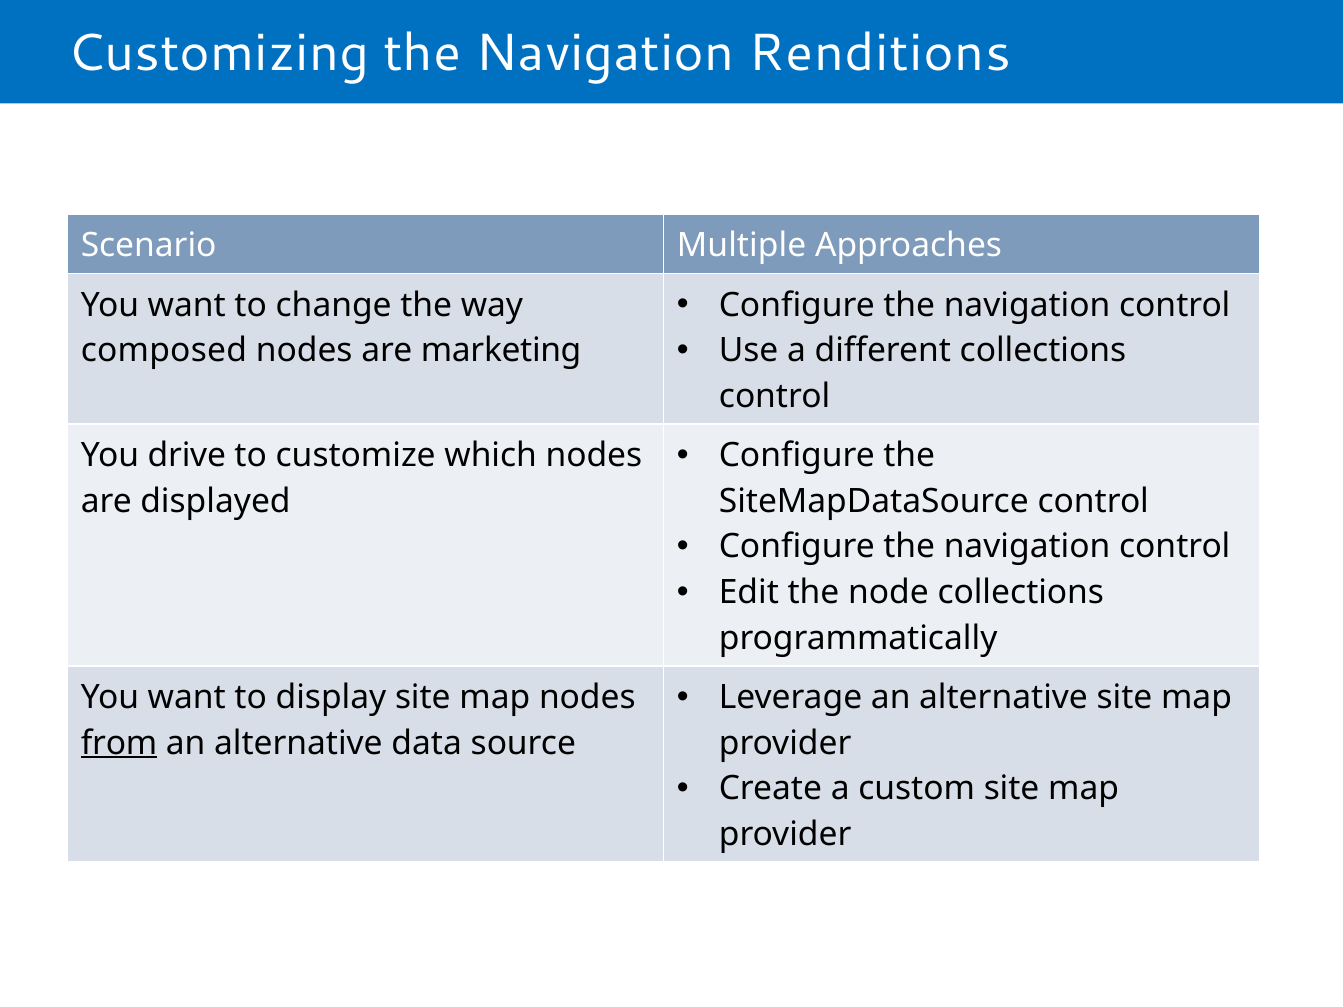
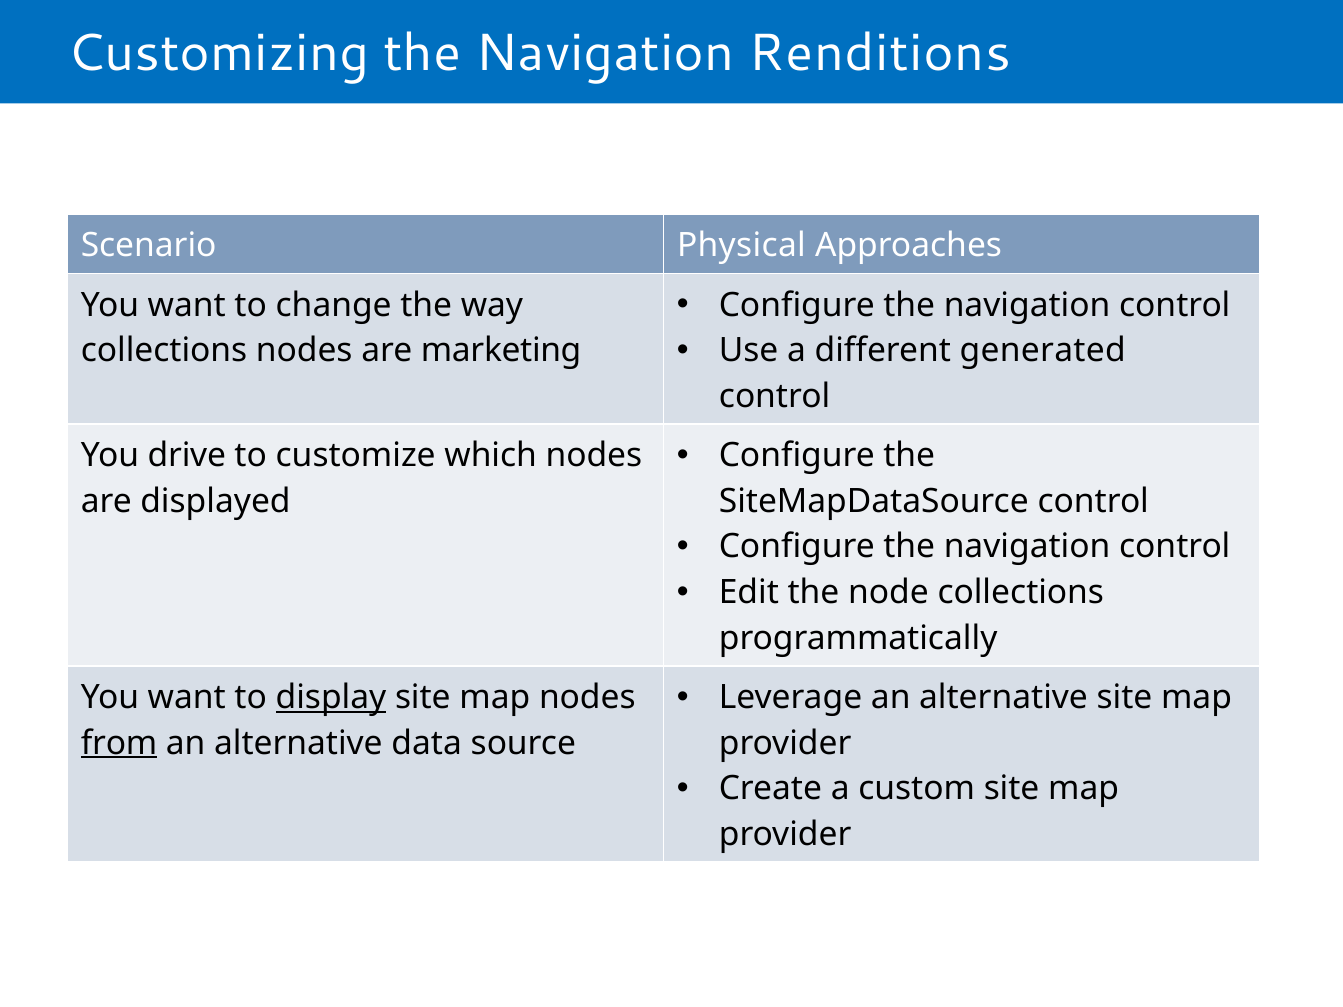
Multiple: Multiple -> Physical
different collections: collections -> generated
composed at (164, 351): composed -> collections
display underline: none -> present
